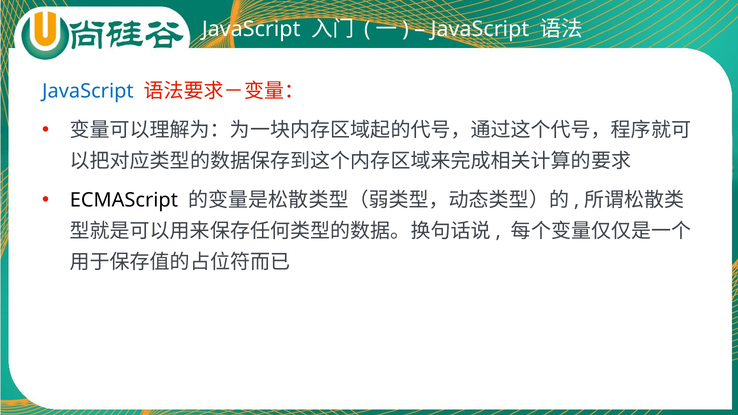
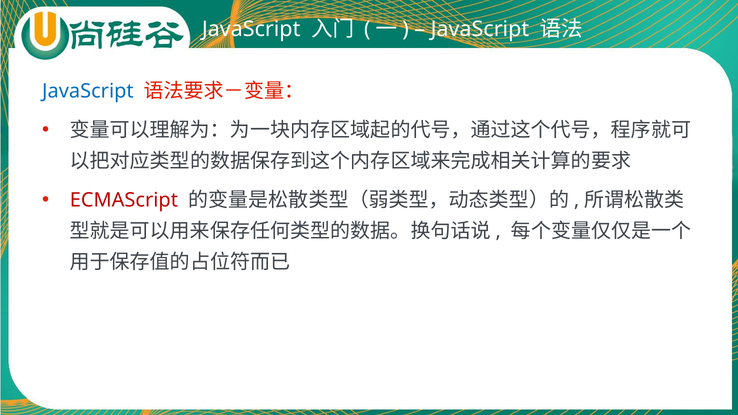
ECMAScript colour: black -> red
